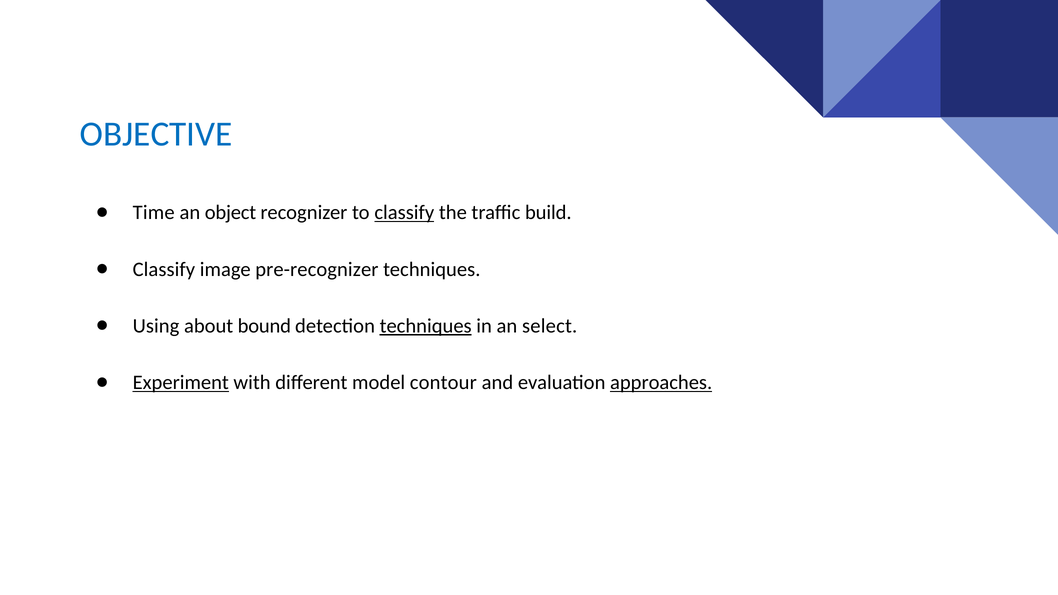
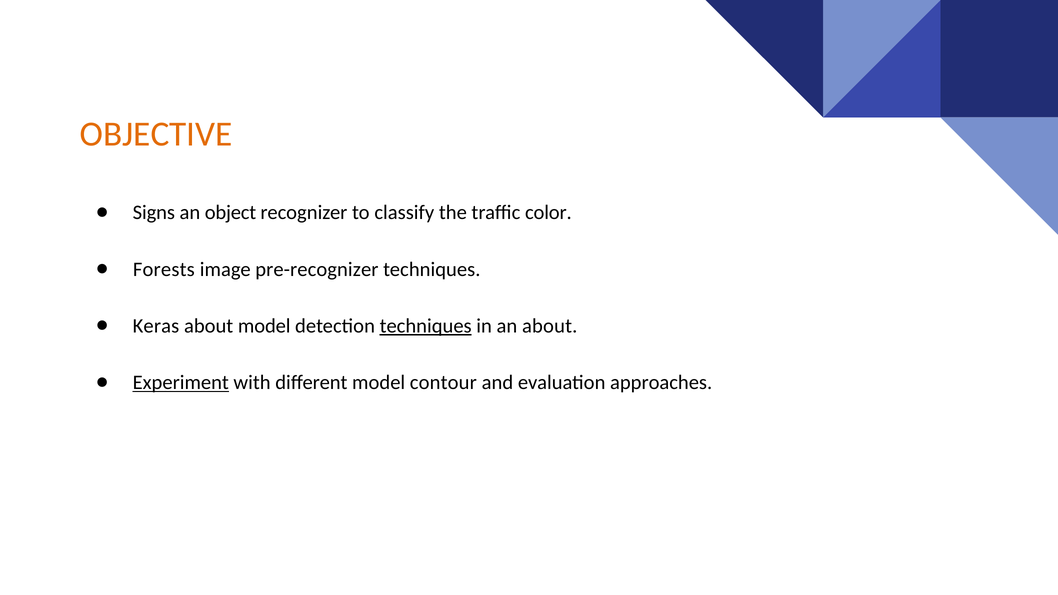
OBJECTIVE colour: blue -> orange
Time: Time -> Signs
classify at (404, 213) underline: present -> none
build: build -> color
Classify at (164, 269): Classify -> Forests
Using: Using -> Keras
about bound: bound -> model
an select: select -> about
approaches underline: present -> none
